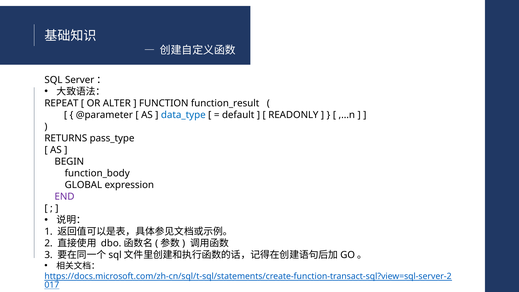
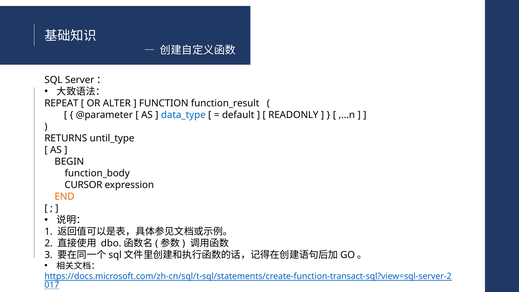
pass_type: pass_type -> until_type
GLOBAL: GLOBAL -> CURSOR
END colour: purple -> orange
